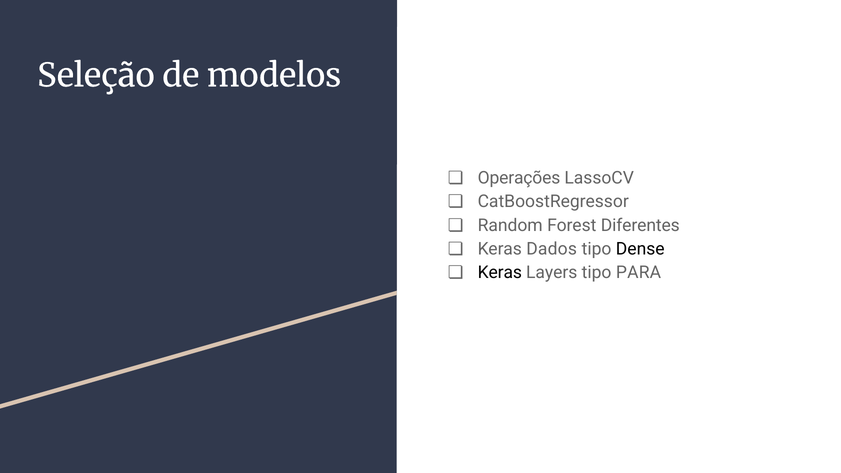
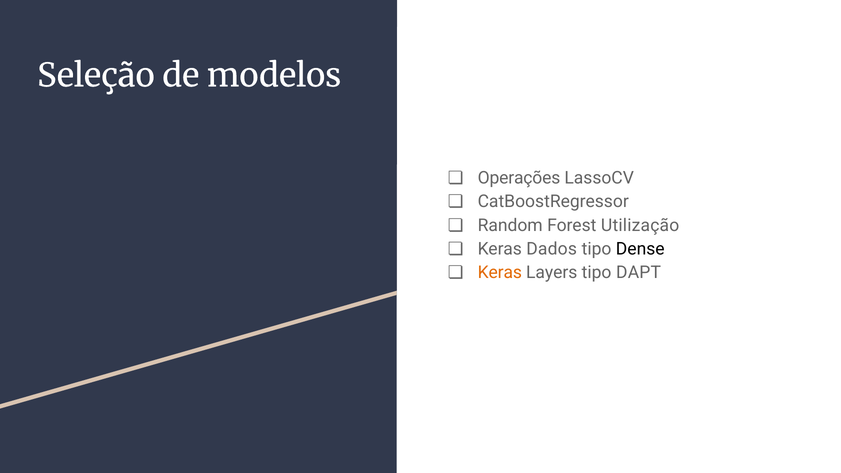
Diferentes: Diferentes -> Utilização
Keras at (500, 273) colour: black -> orange
PARA: PARA -> DAPT
